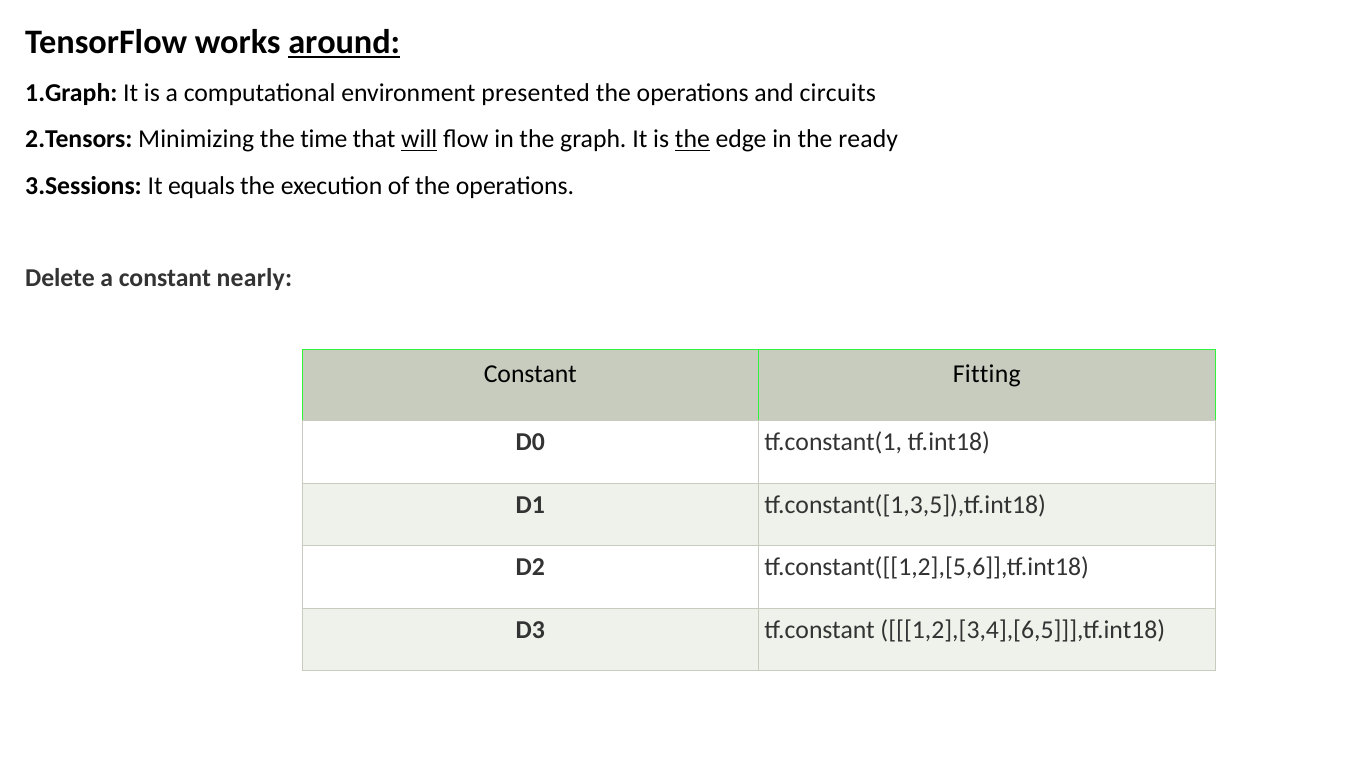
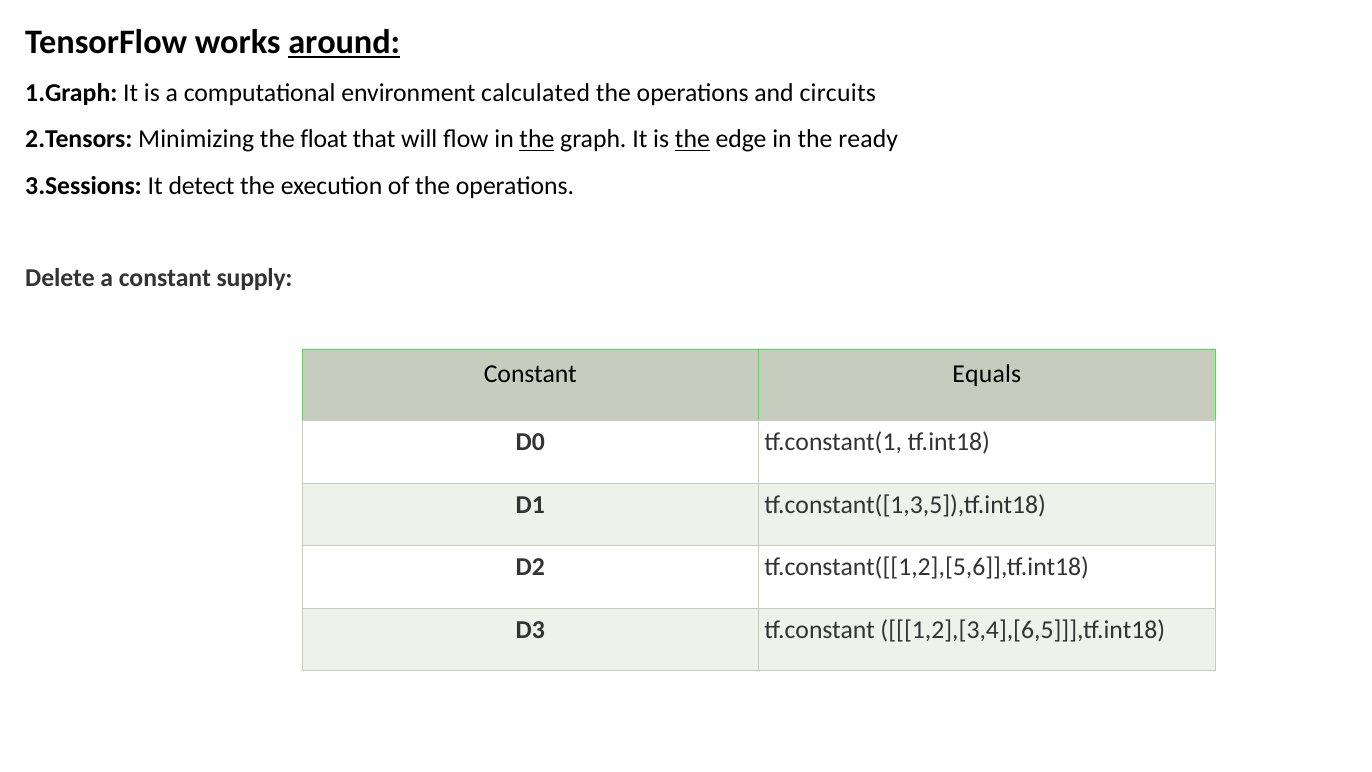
presented: presented -> calculated
time: time -> float
will underline: present -> none
the at (537, 139) underline: none -> present
equals: equals -> detect
nearly: nearly -> supply
Fitting: Fitting -> Equals
